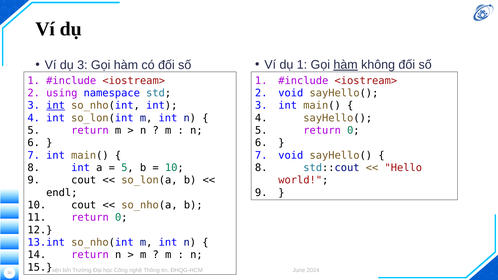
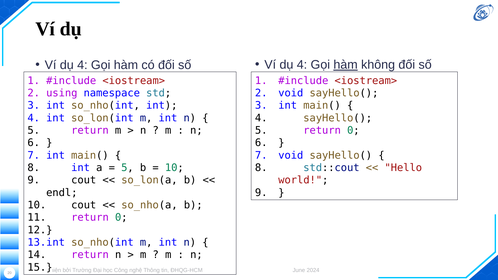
1 at (302, 65): 1 -> 4
3 at (82, 65): 3 -> 4
int at (56, 106) underline: present -> none
